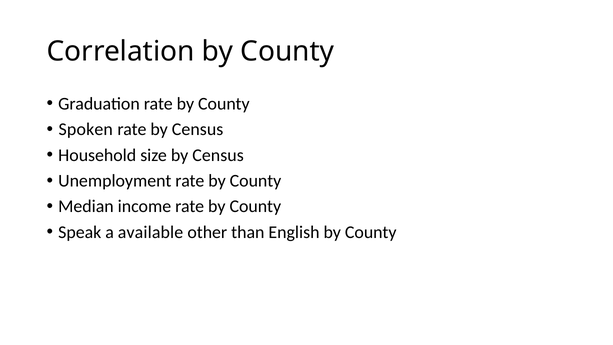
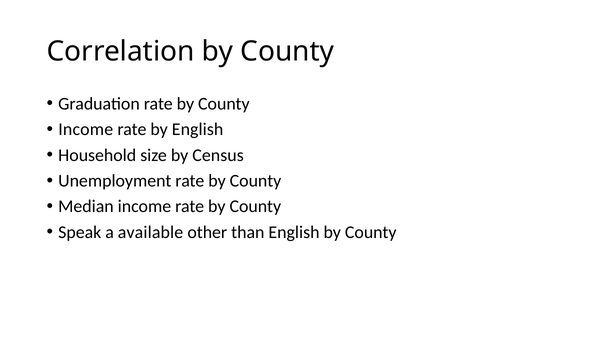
Spoken at (86, 129): Spoken -> Income
rate by Census: Census -> English
